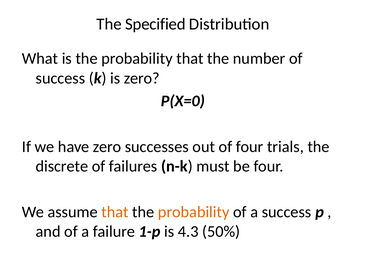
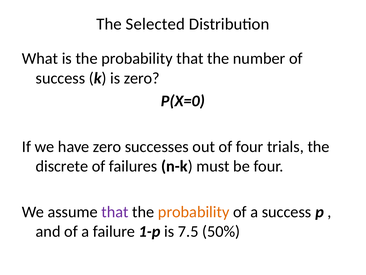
Specified: Specified -> Selected
that at (115, 212) colour: orange -> purple
4.3: 4.3 -> 7.5
